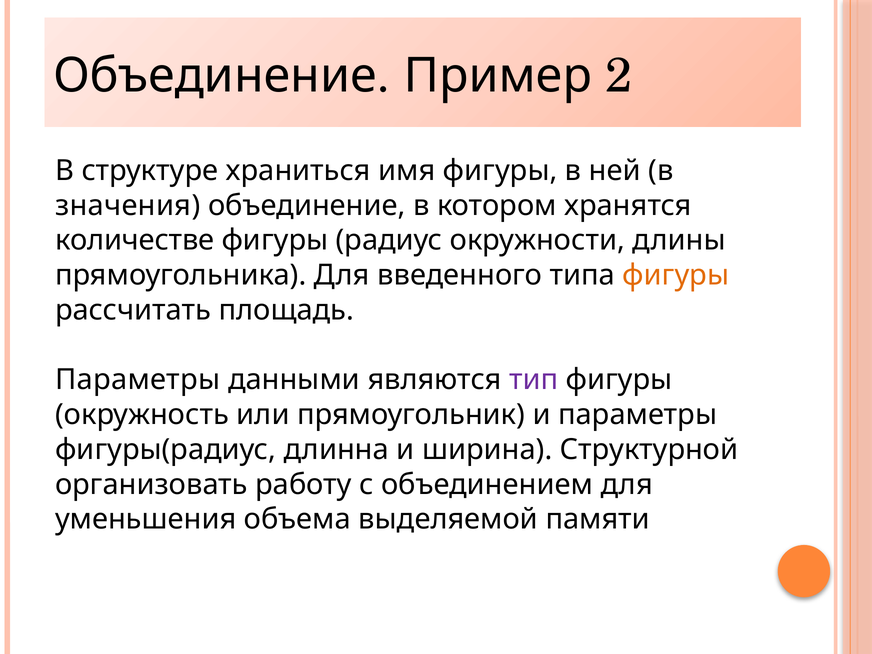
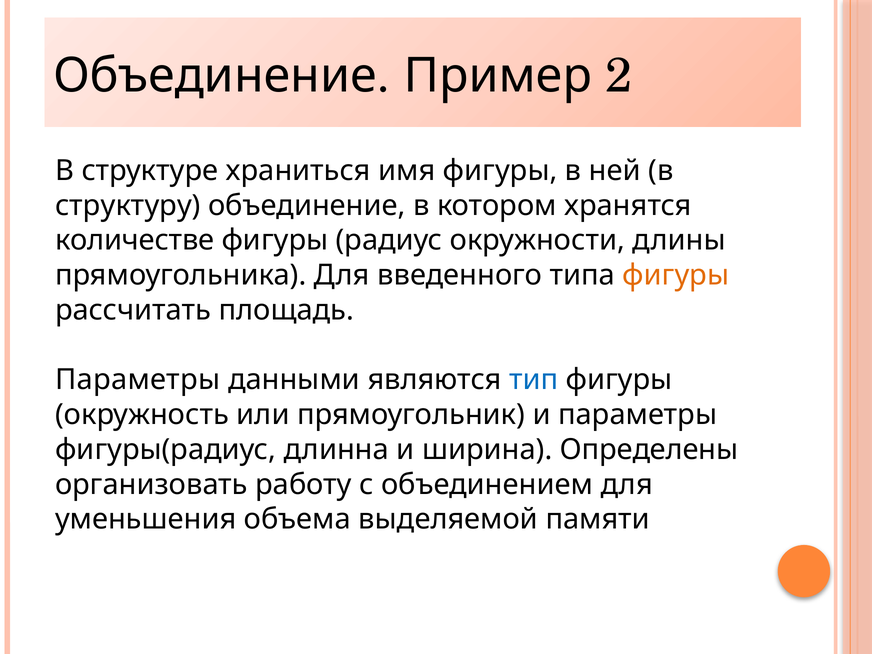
значения: значения -> структуру
тип colour: purple -> blue
Структурной: Структурной -> Определены
